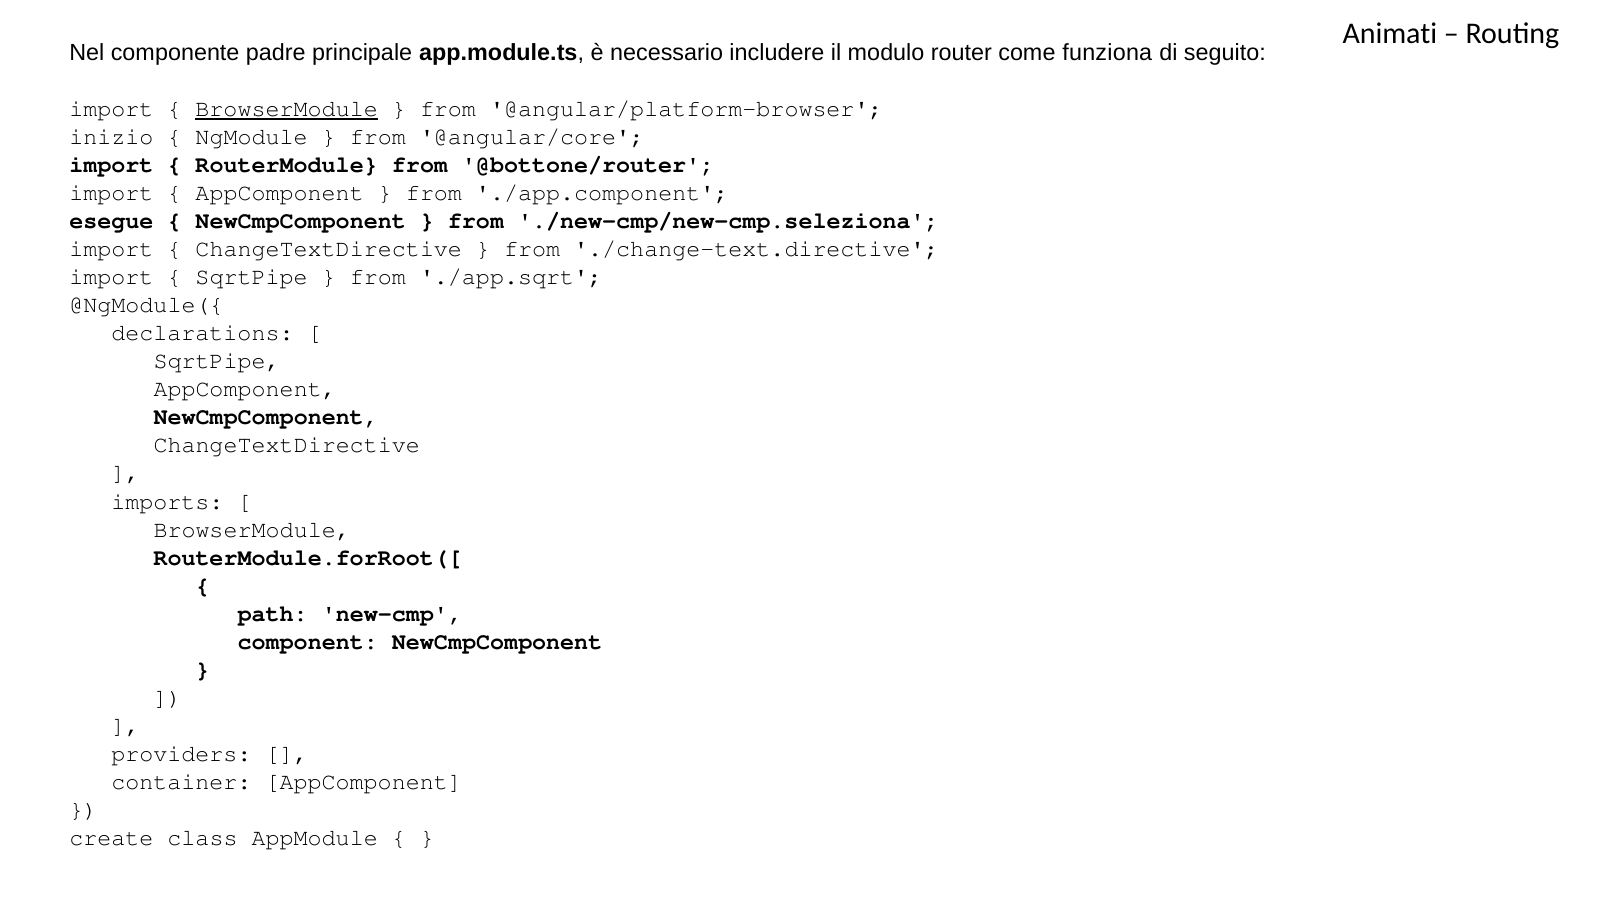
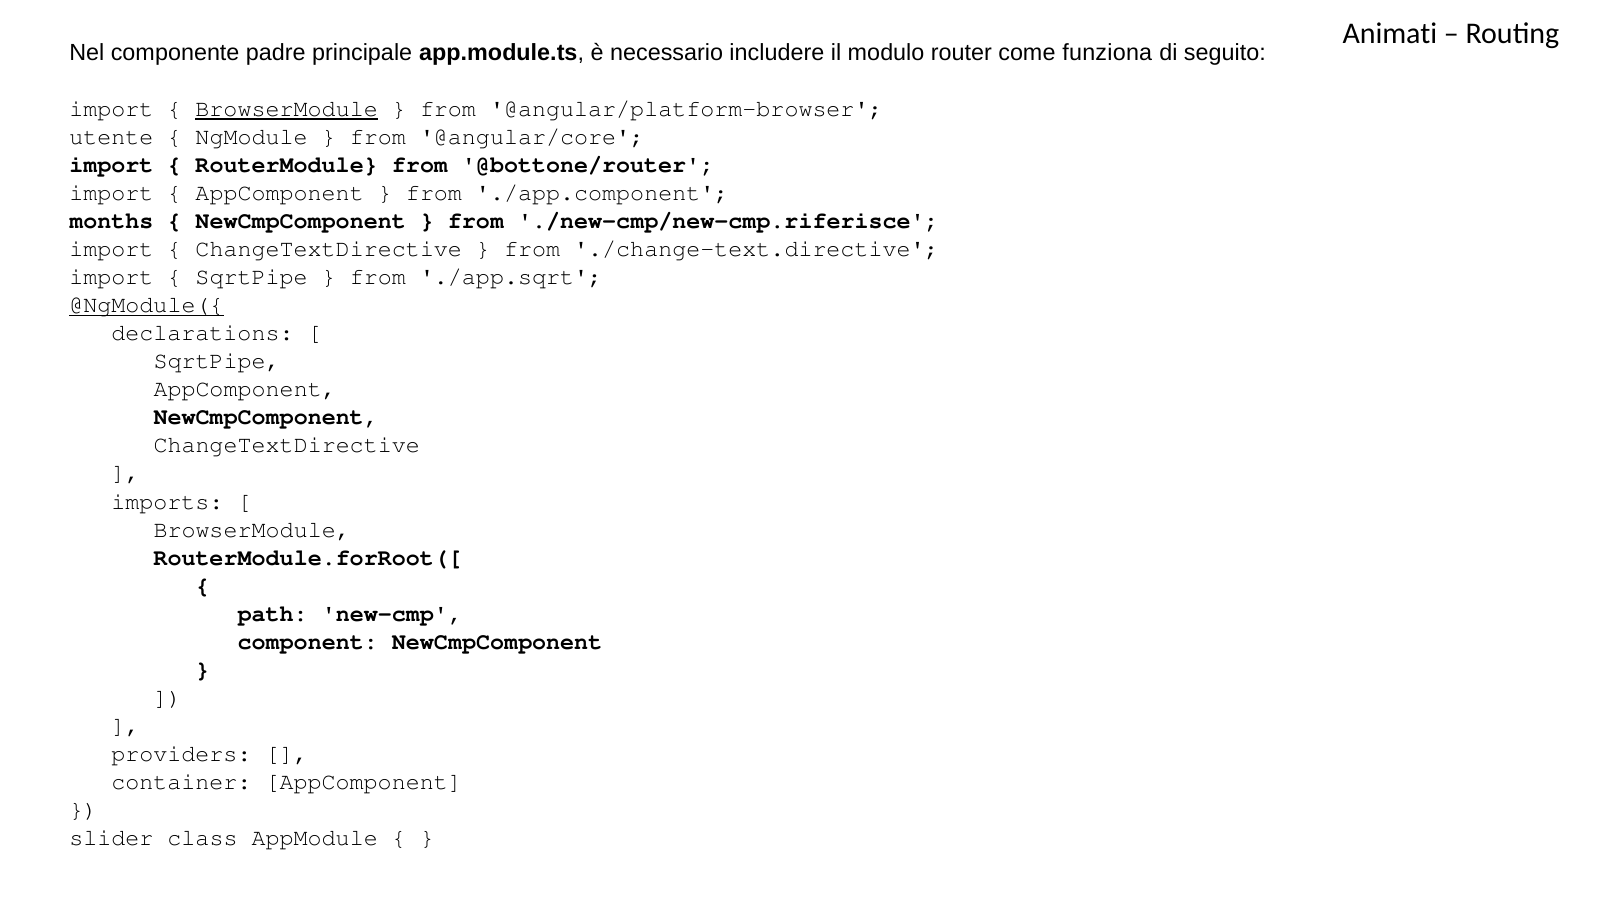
inizio: inizio -> utente
esegue: esegue -> months
./new-cmp/new-cmp.seleziona: ./new-cmp/new-cmp.seleziona -> ./new-cmp/new-cmp.riferisce
@NgModule({ underline: none -> present
create: create -> slider
